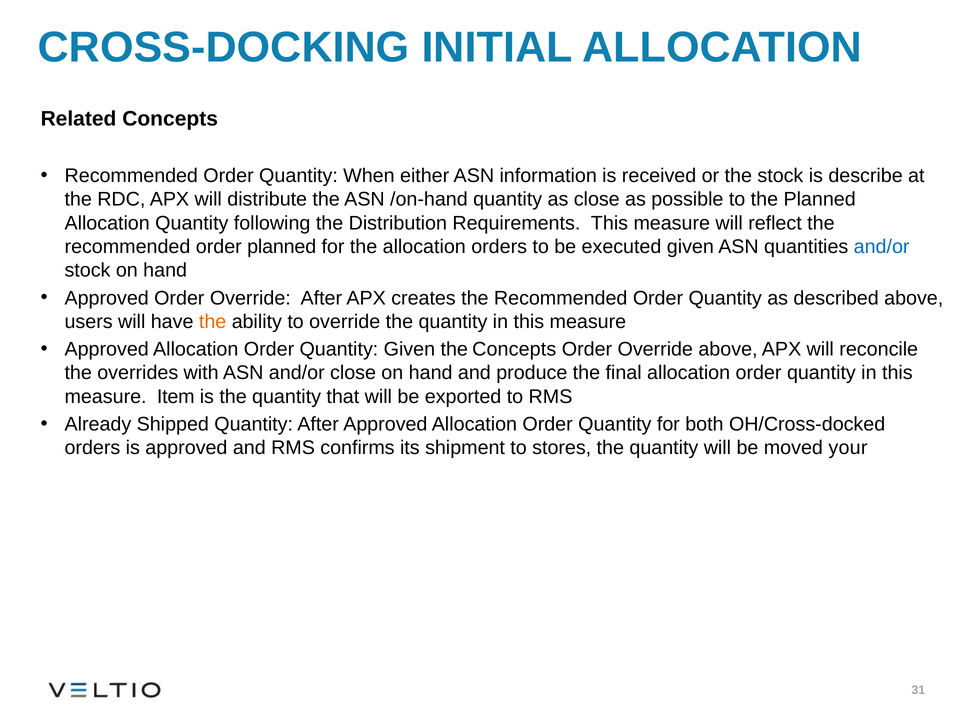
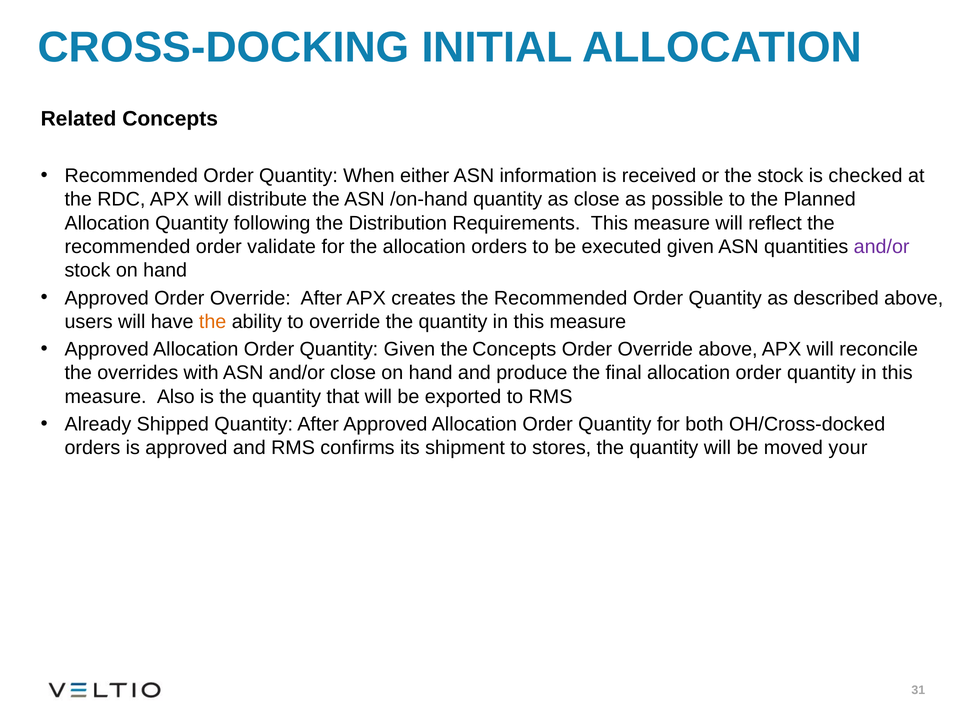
describe: describe -> checked
order planned: planned -> validate
and/or at (882, 247) colour: blue -> purple
Item: Item -> Also
